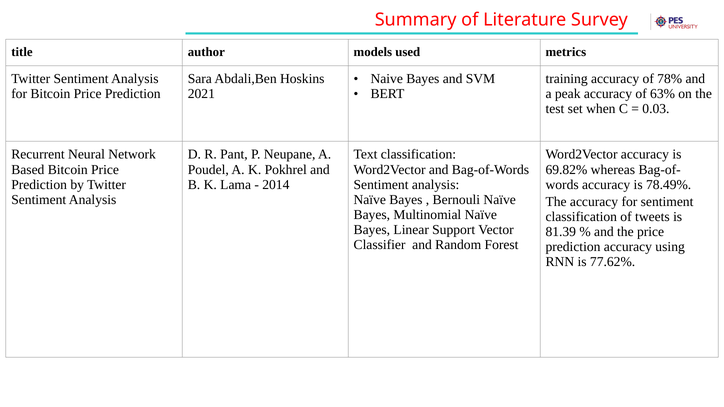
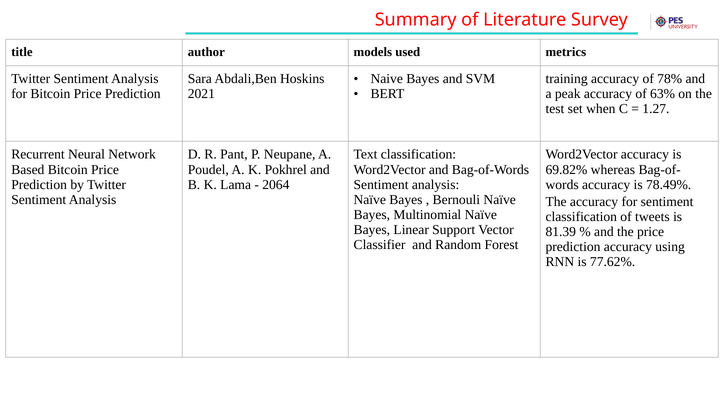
0.03: 0.03 -> 1.27
2014: 2014 -> 2064
